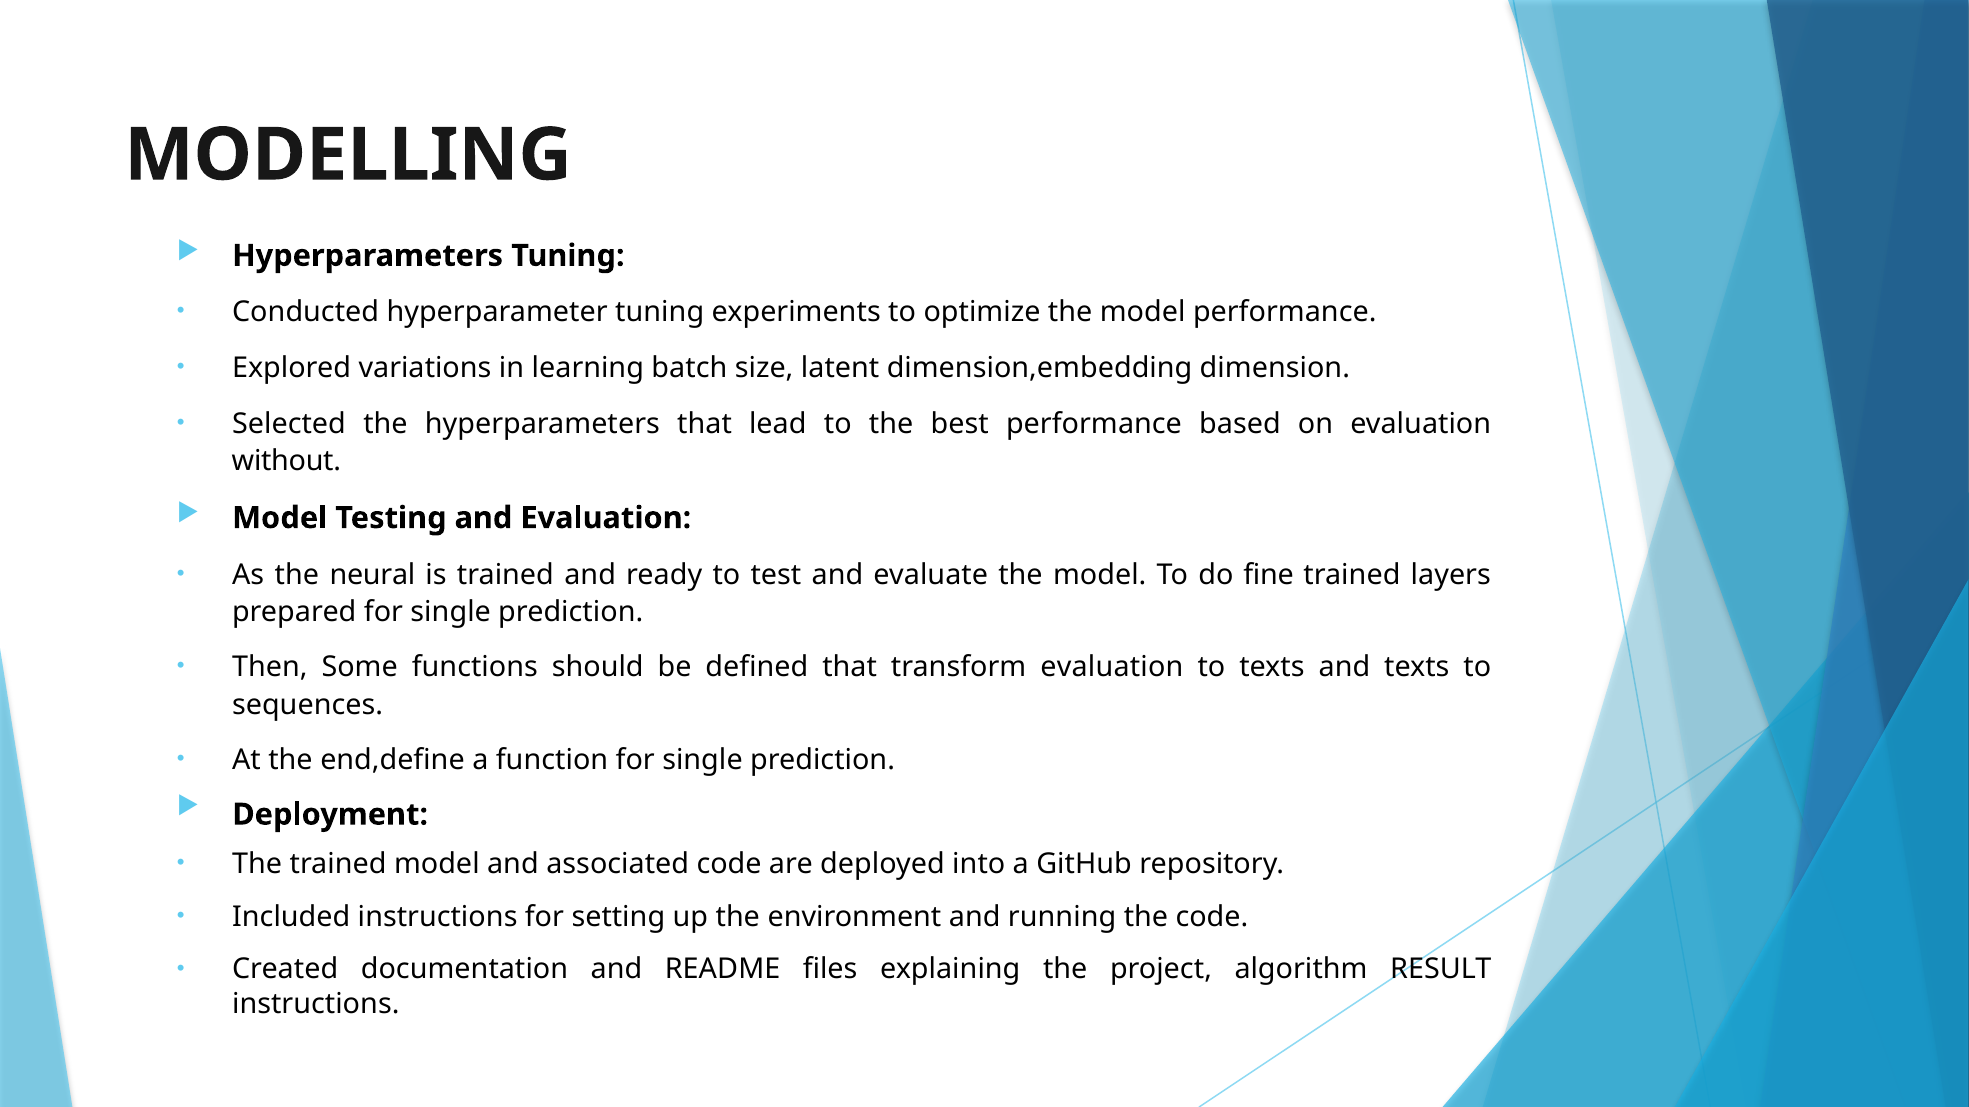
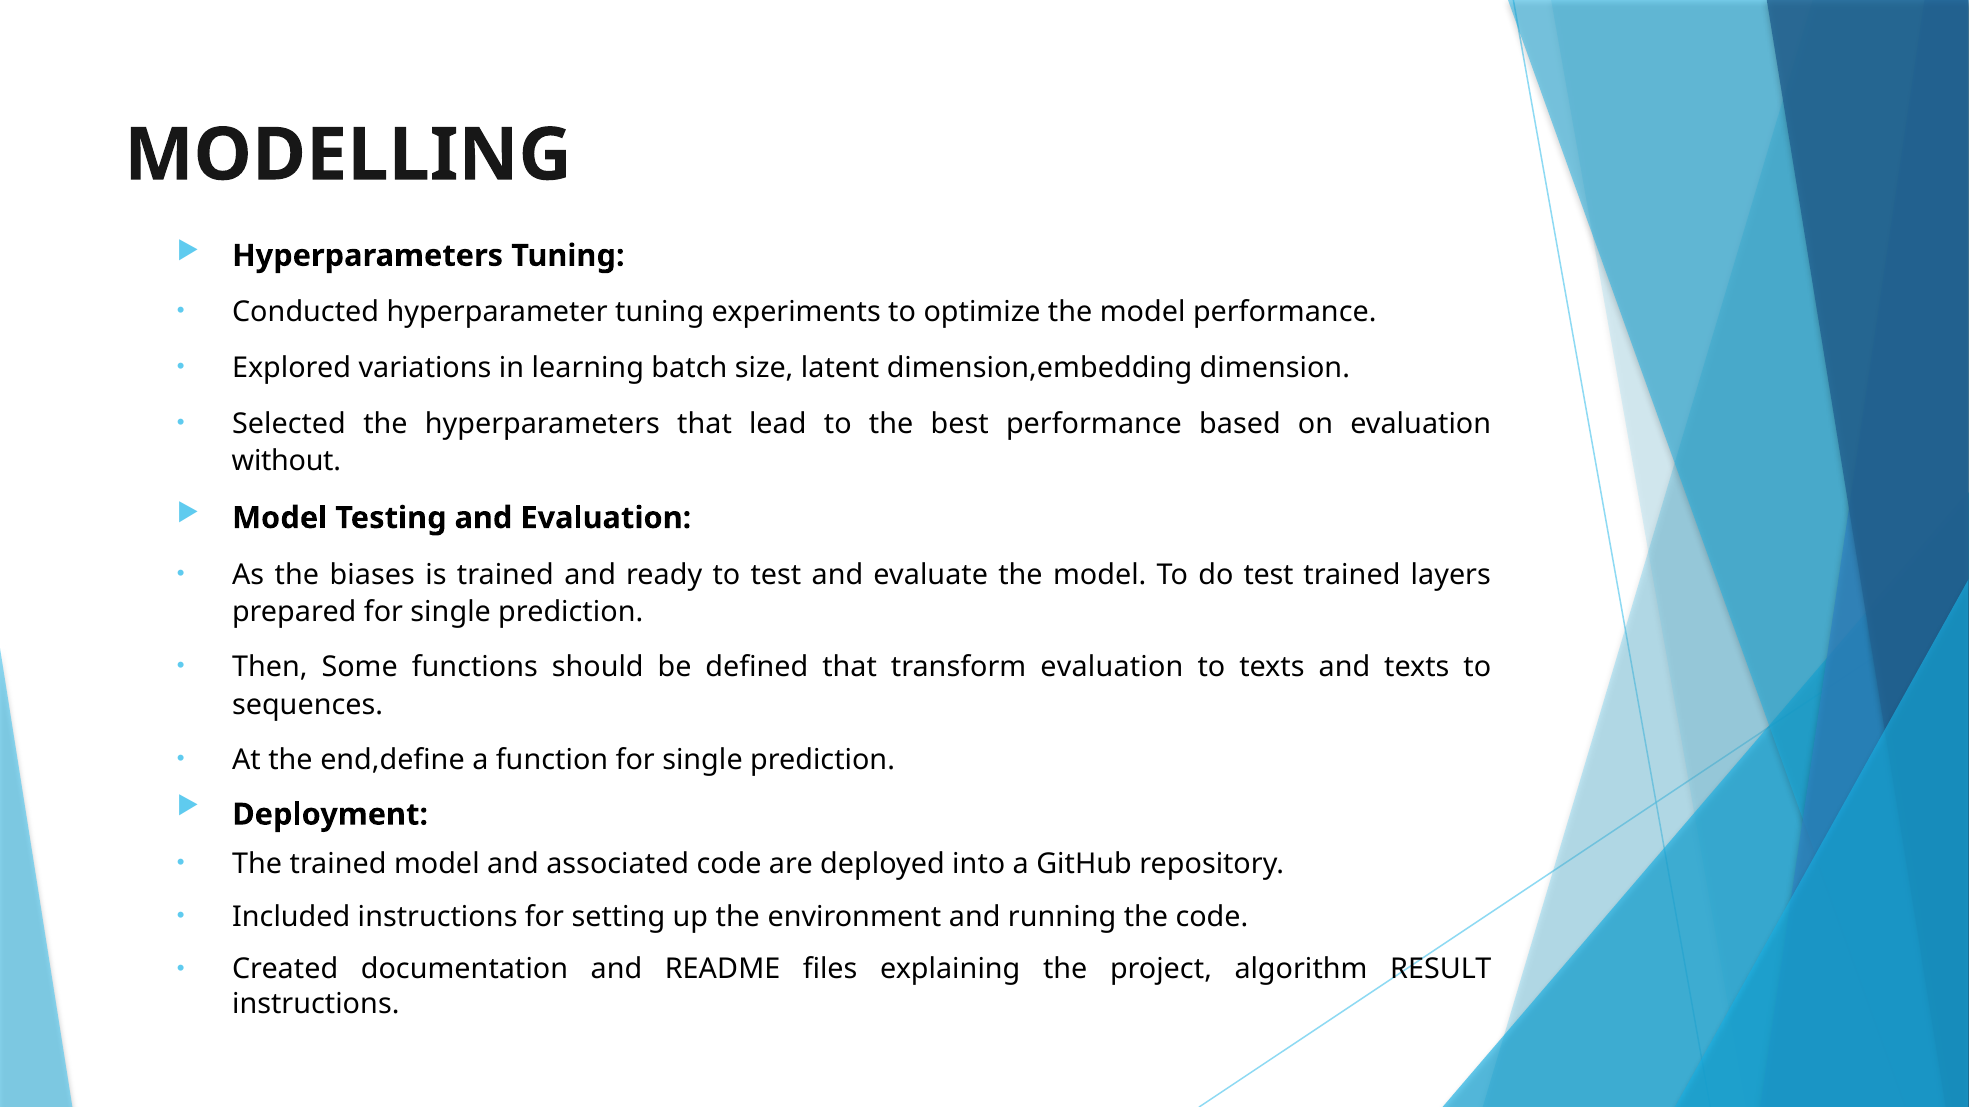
neural: neural -> biases
do fine: fine -> test
